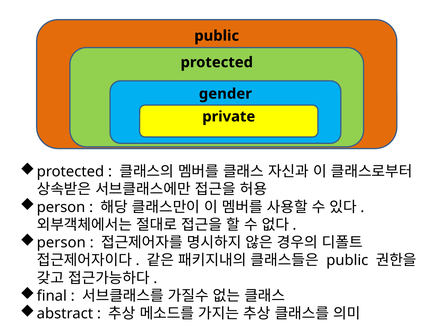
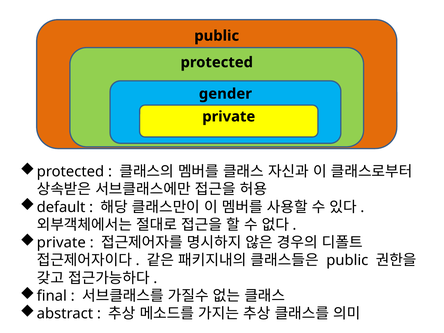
person at (61, 207): person -> default
person at (61, 243): person -> private
